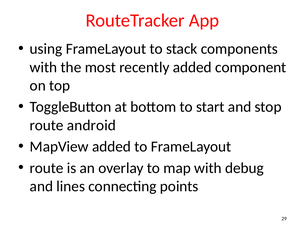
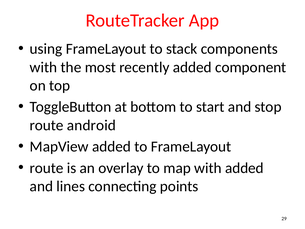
with debug: debug -> added
